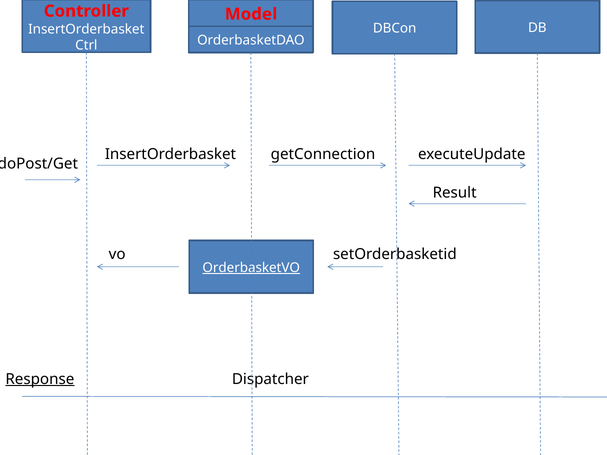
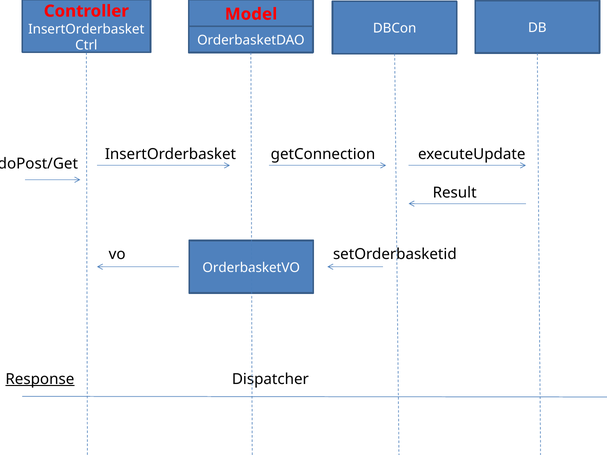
OrderbasketVO underline: present -> none
